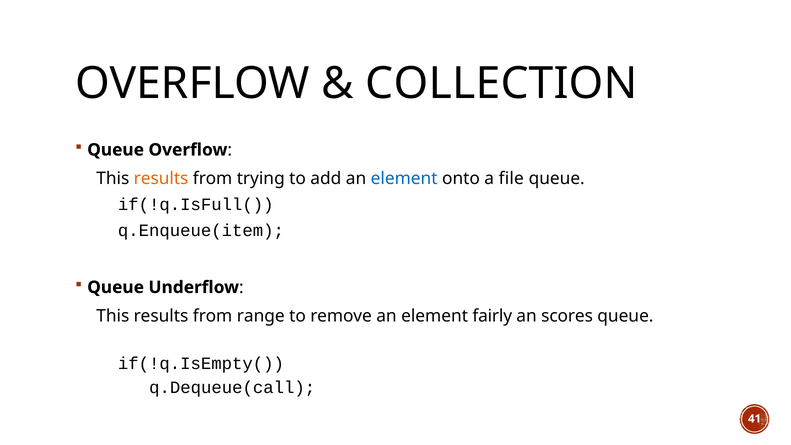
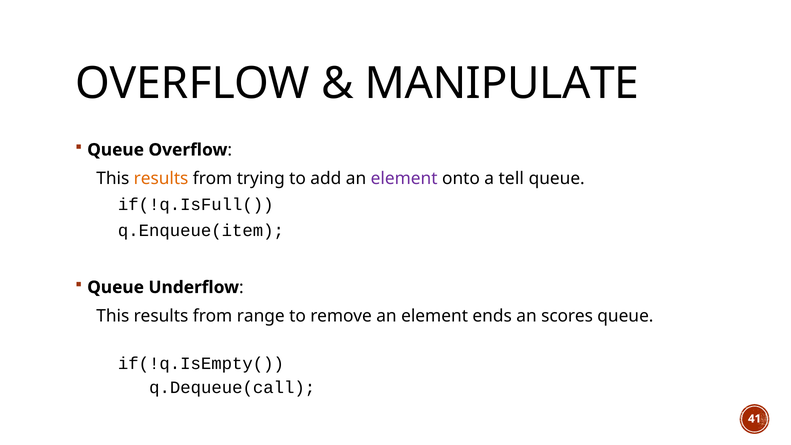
COLLECTION: COLLECTION -> MANIPULATE
element at (404, 178) colour: blue -> purple
file: file -> tell
fairly: fairly -> ends
